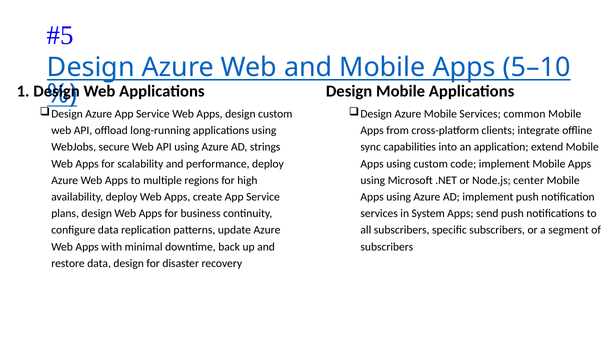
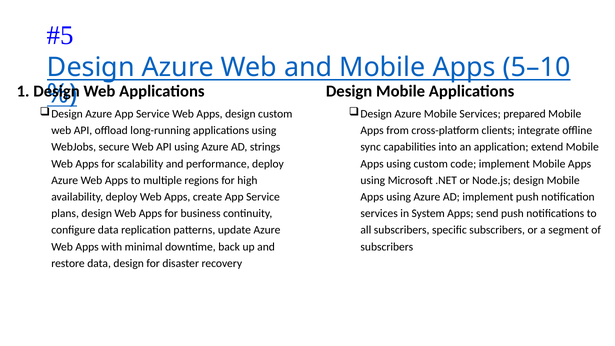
common: common -> prepared
Node.js center: center -> design
